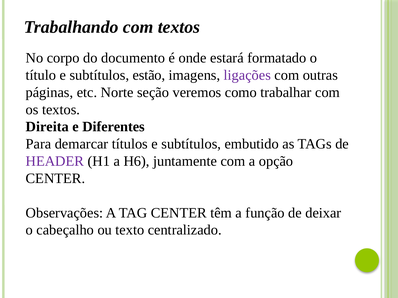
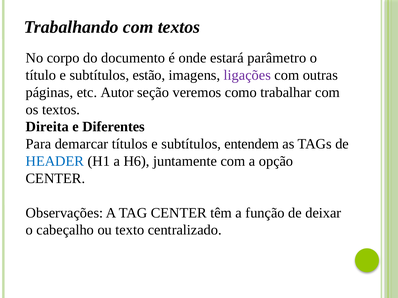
formatado: formatado -> parâmetro
Norte: Norte -> Autor
embutido: embutido -> entendem
HEADER colour: purple -> blue
